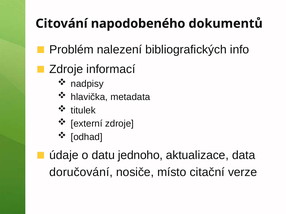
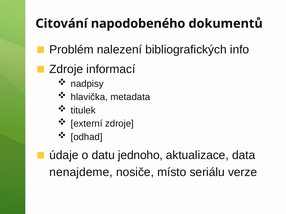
doručování: doručování -> nenajdeme
citační: citační -> seriálu
